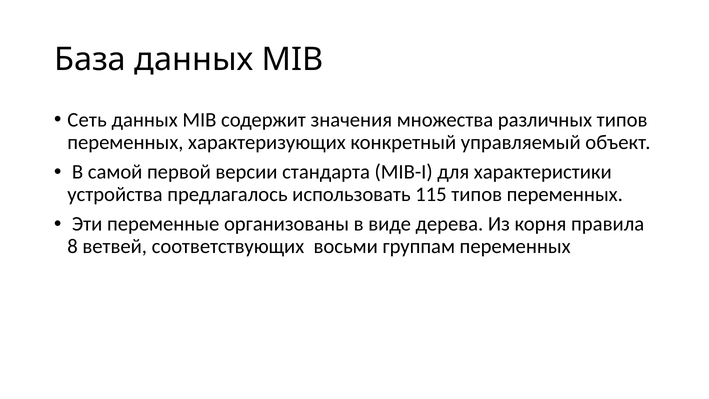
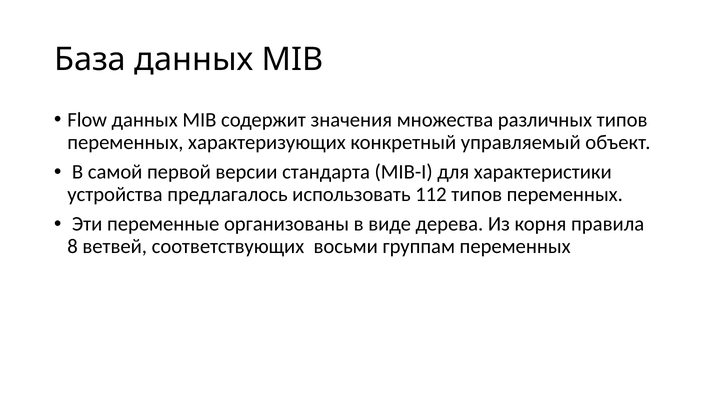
Сеть: Сеть -> Flow
115: 115 -> 112
